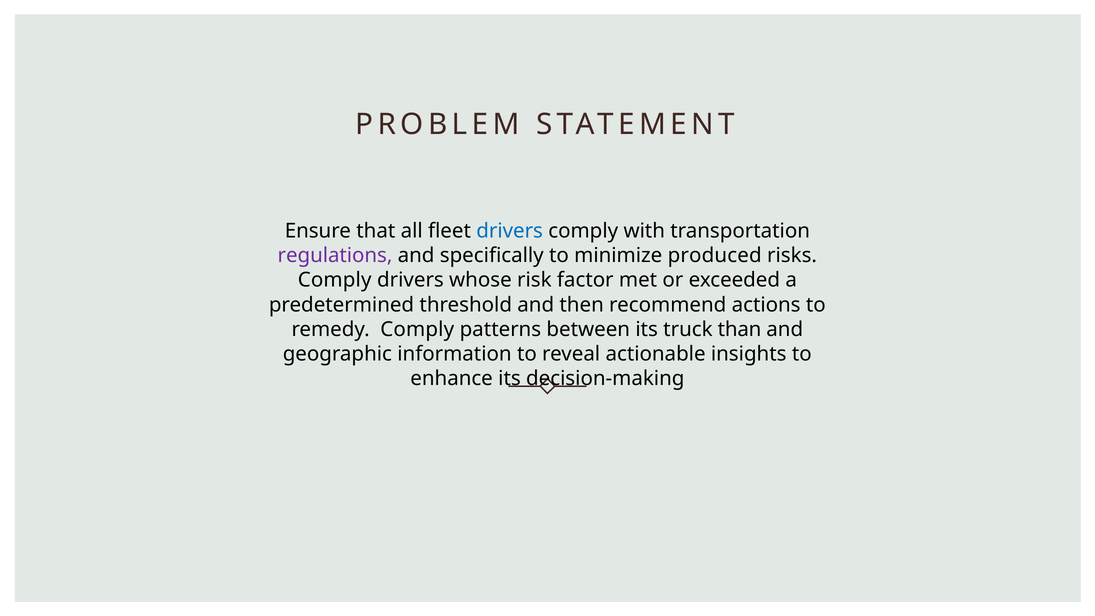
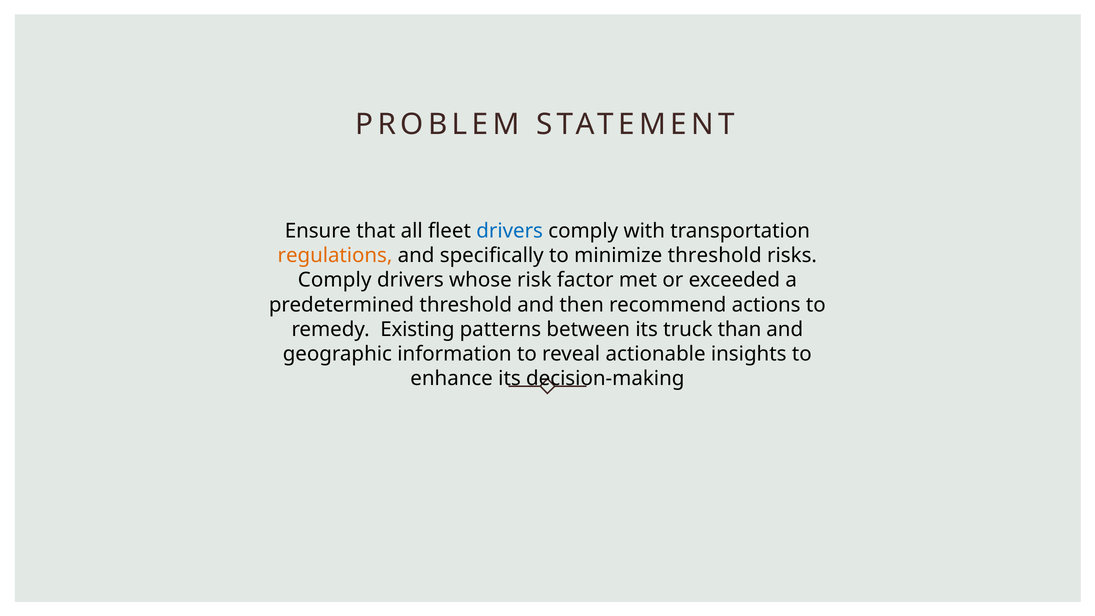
regulations colour: purple -> orange
minimize produced: produced -> threshold
remedy Comply: Comply -> Existing
